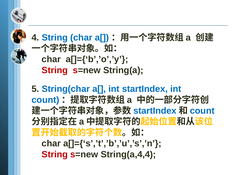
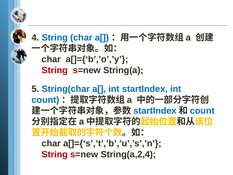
String(a,4,4: String(a,4,4 -> String(a,2,4
